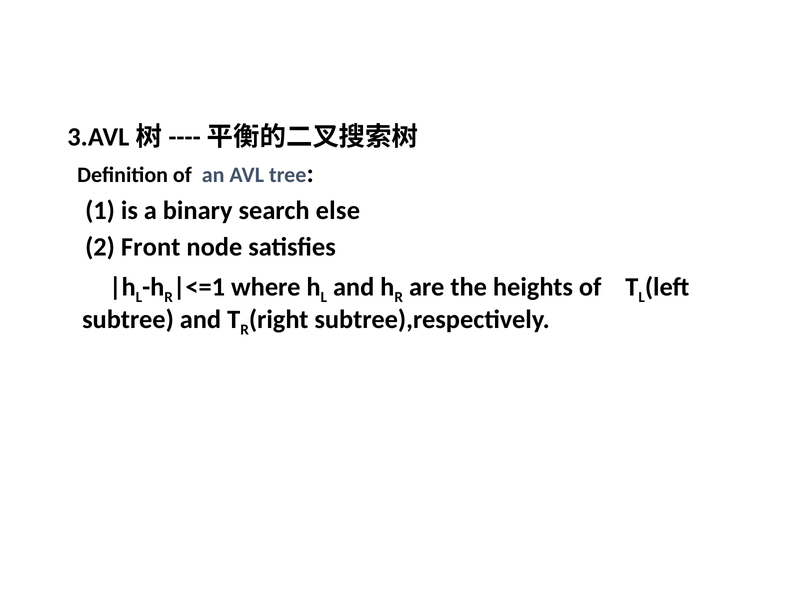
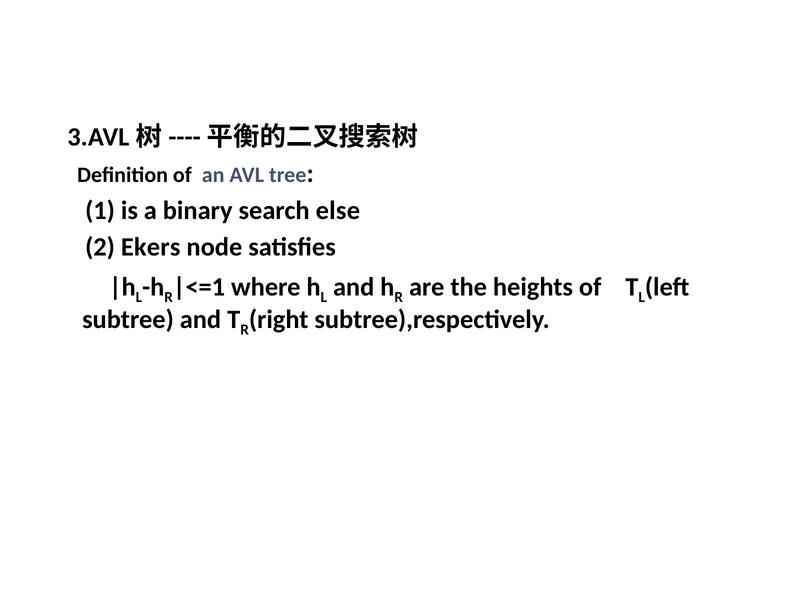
Front: Front -> Ekers
